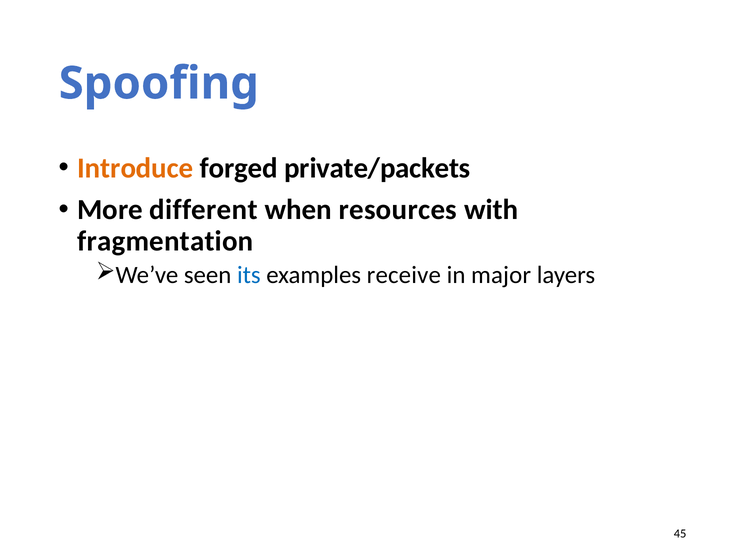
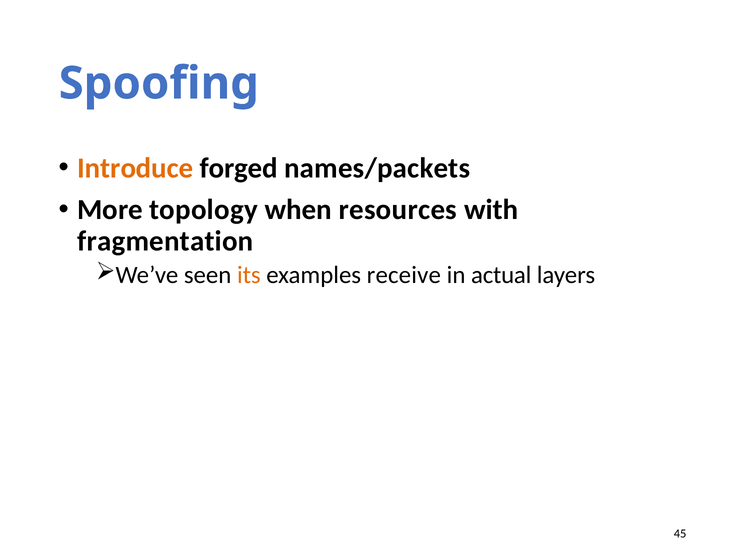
private/packets: private/packets -> names/packets
different: different -> topology
its colour: blue -> orange
major: major -> actual
